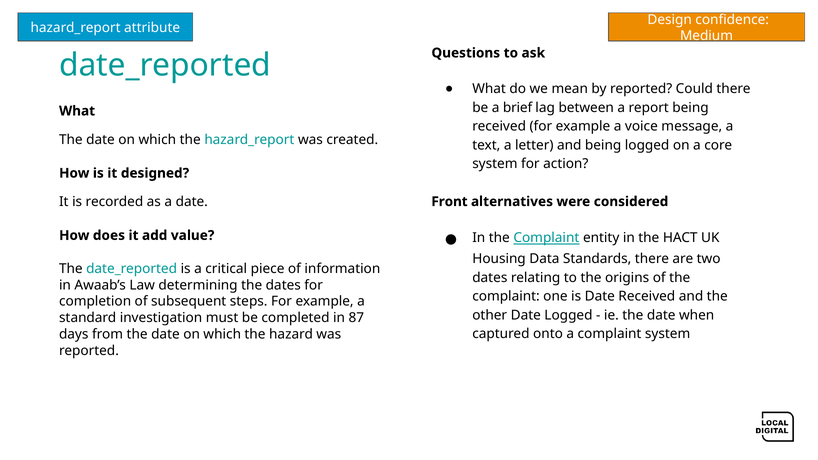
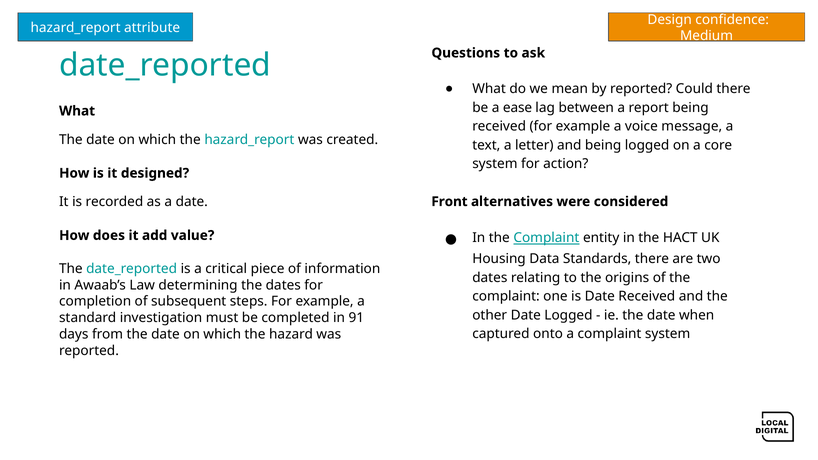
brief: brief -> ease
87: 87 -> 91
